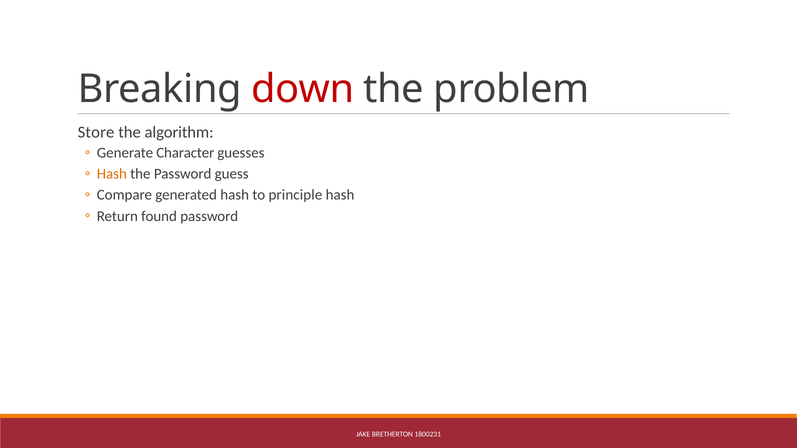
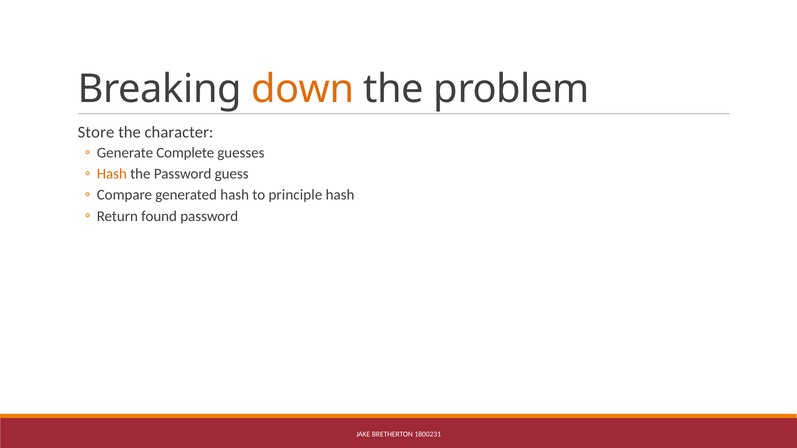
down colour: red -> orange
algorithm: algorithm -> character
Character: Character -> Complete
